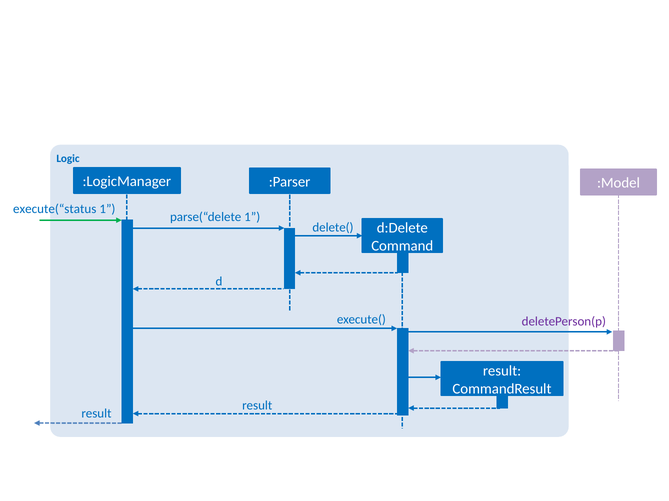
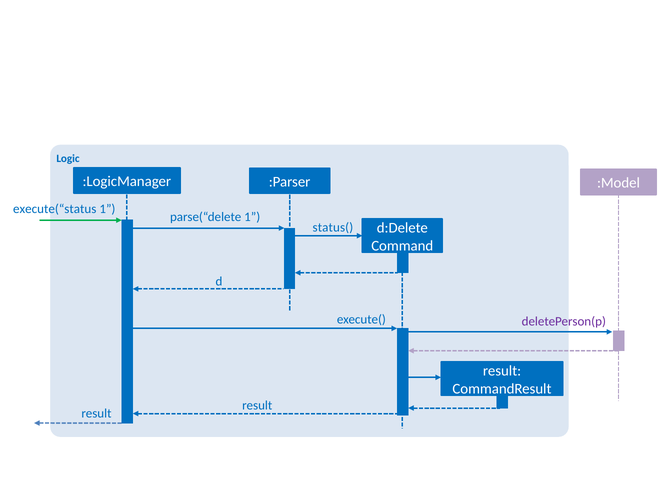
delete(: delete( -> status(
